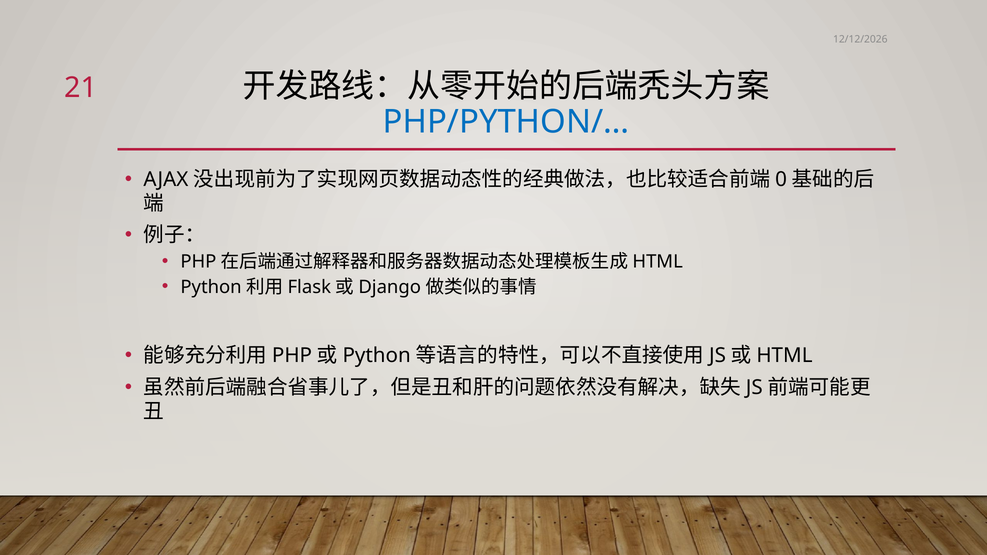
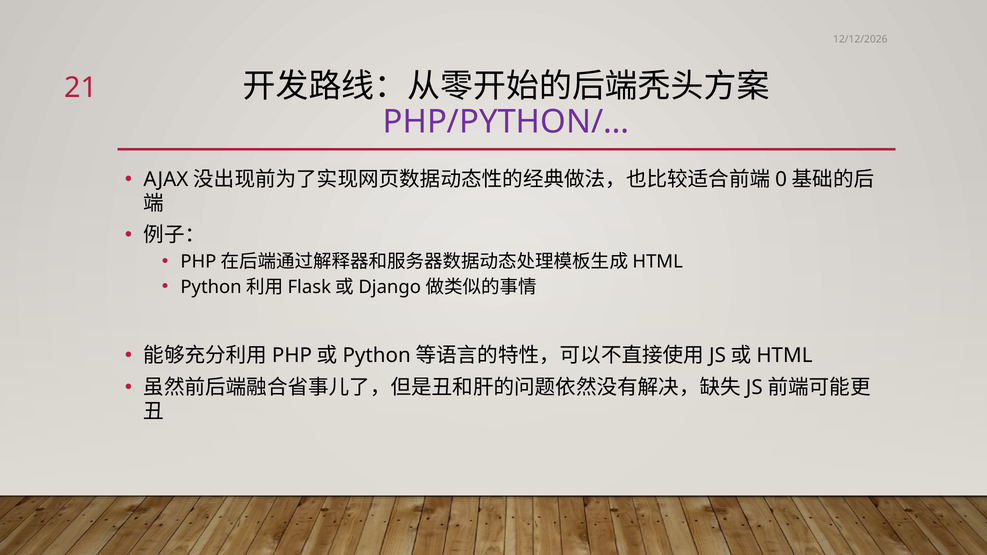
PHP/PYTHON/… colour: blue -> purple
